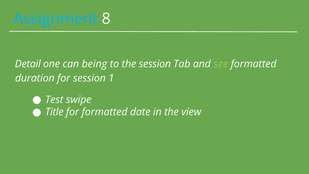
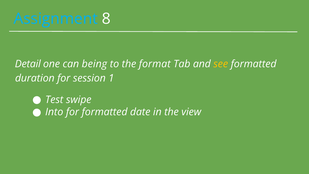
the session: session -> format
see colour: light green -> yellow
Title: Title -> Into
